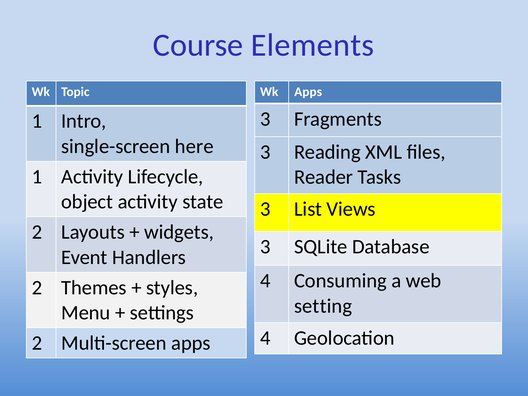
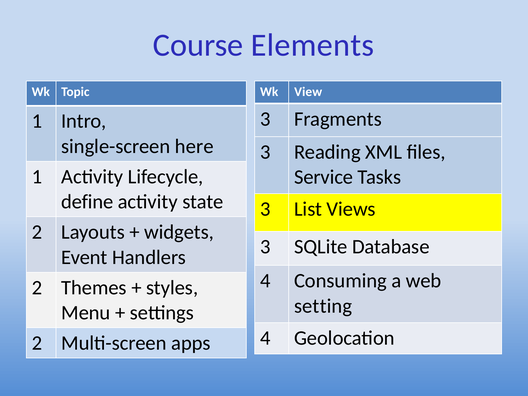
Wk Apps: Apps -> View
Reader: Reader -> Service
object: object -> define
